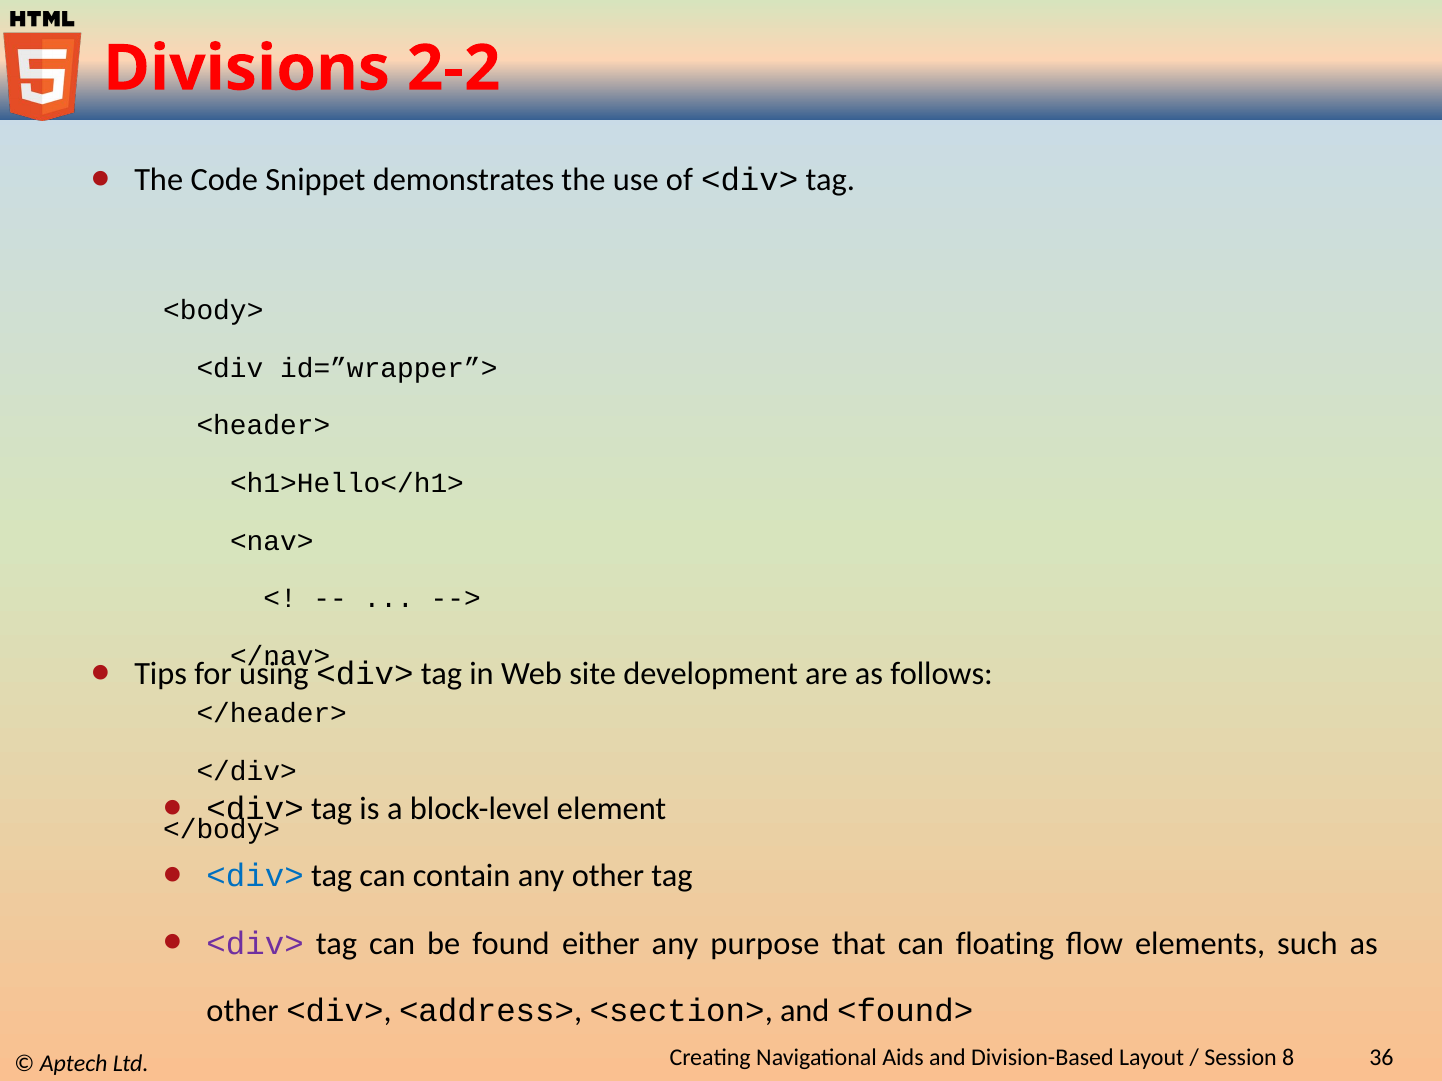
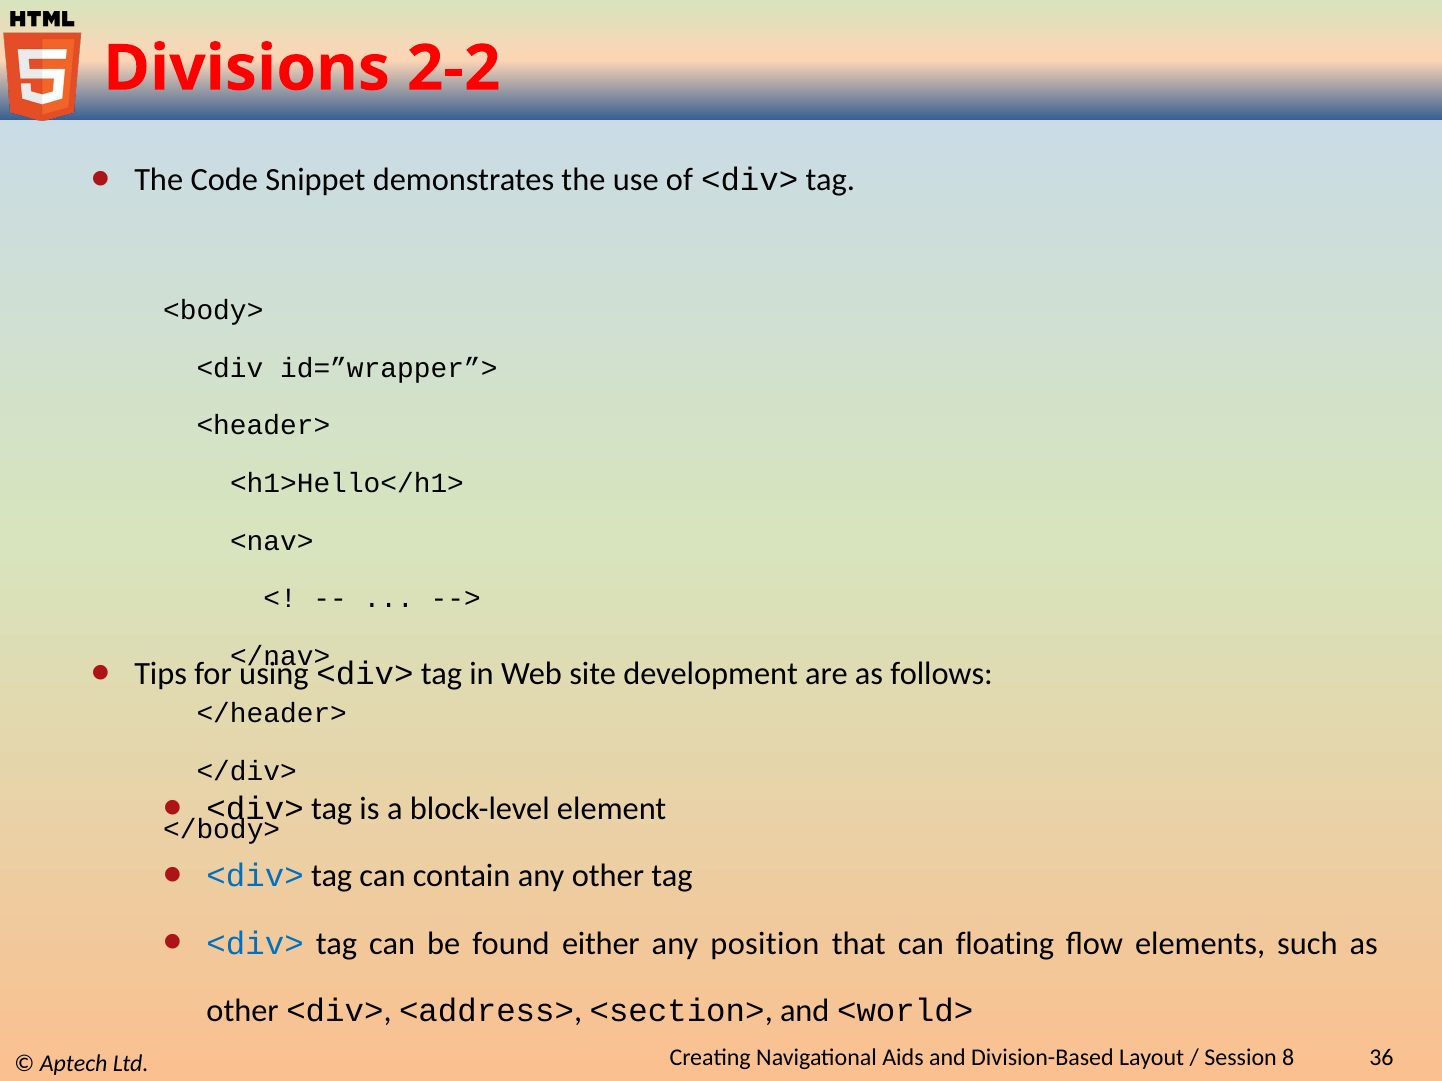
<div> at (255, 944) colour: purple -> blue
purpose: purpose -> position
<found>: <found> -> <world>
